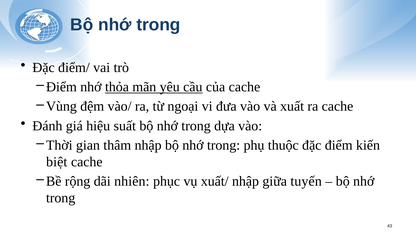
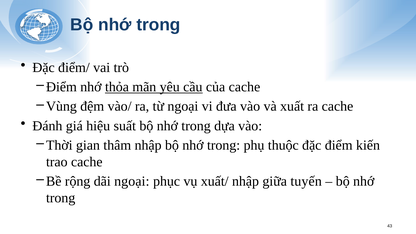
biệt: biệt -> trao
dãi nhiên: nhiên -> ngoại
